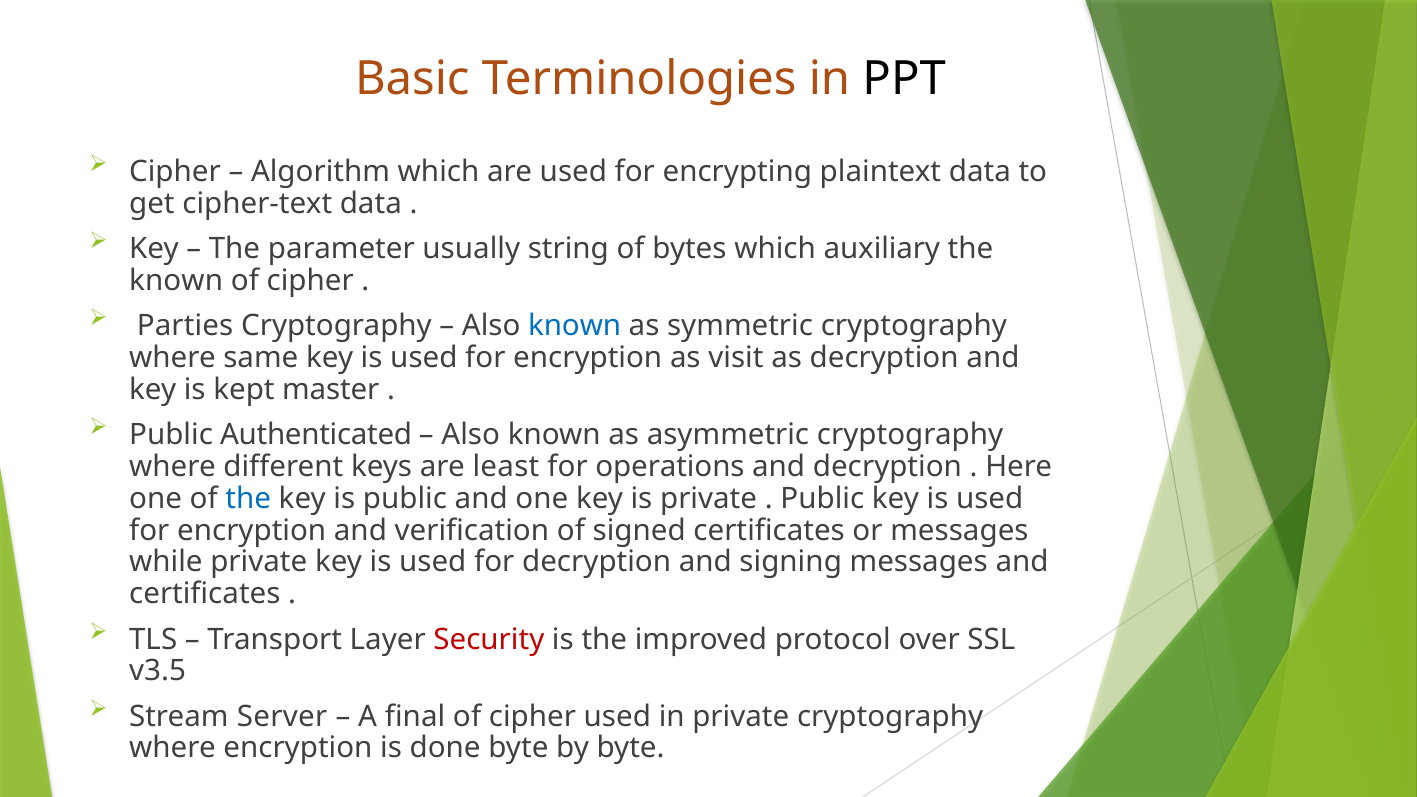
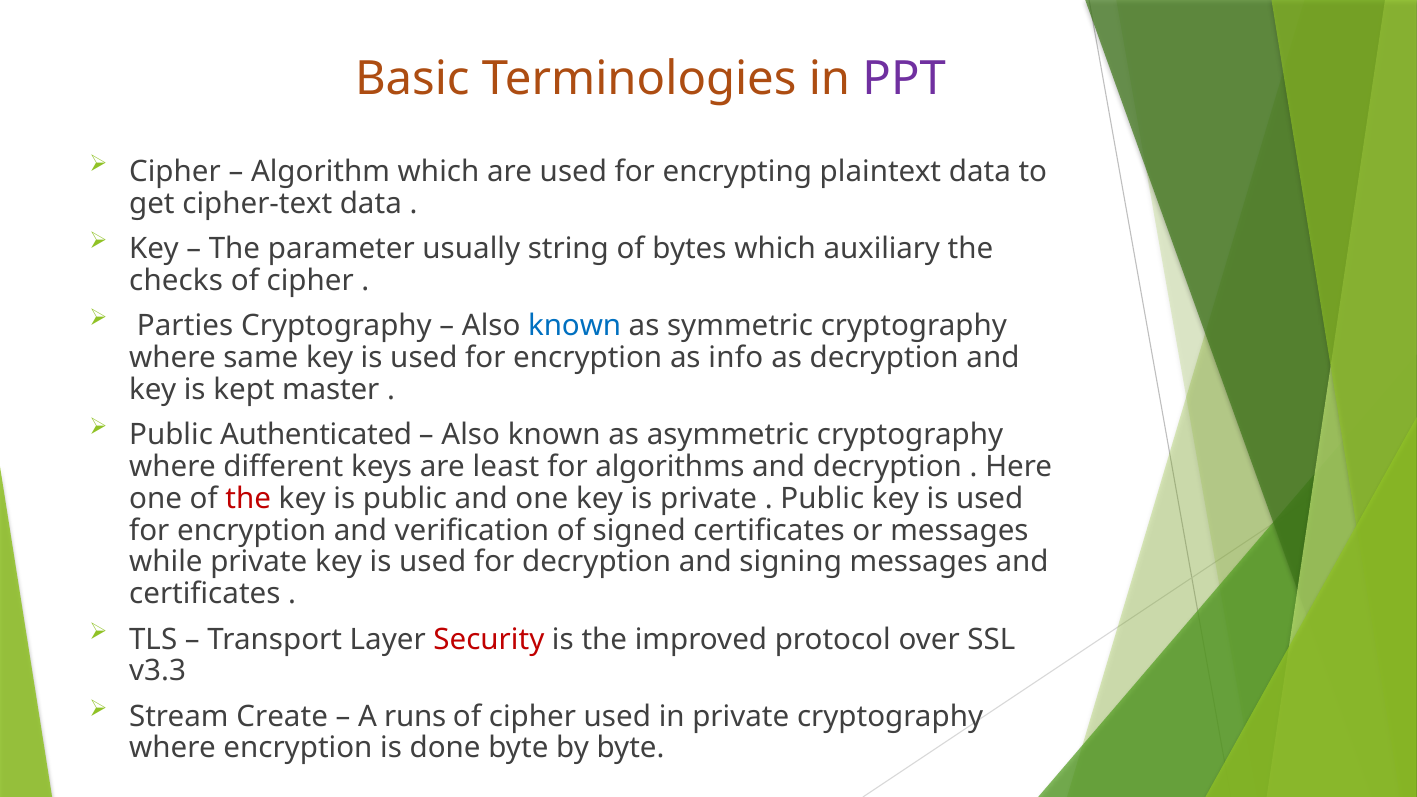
PPT colour: black -> purple
known at (176, 281): known -> checks
visit: visit -> info
operations: operations -> algorithms
the at (248, 499) colour: blue -> red
v3.5: v3.5 -> v3.3
Server: Server -> Create
final: final -> runs
